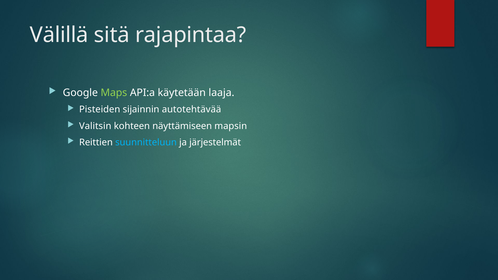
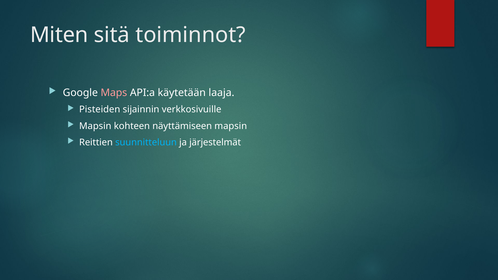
Välillä: Välillä -> Miten
rajapintaa: rajapintaa -> toiminnot
Maps colour: light green -> pink
autotehtävää: autotehtävää -> verkkosivuille
Valitsin at (95, 126): Valitsin -> Mapsin
